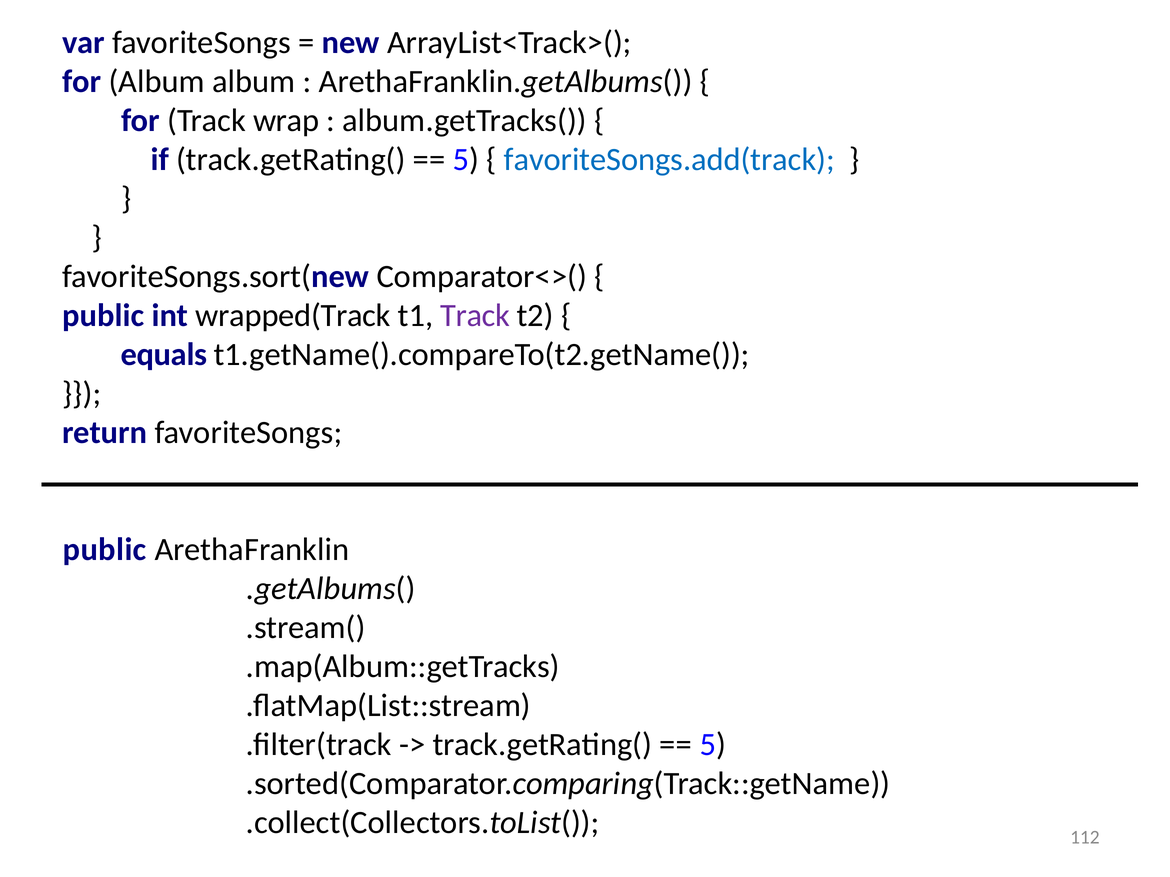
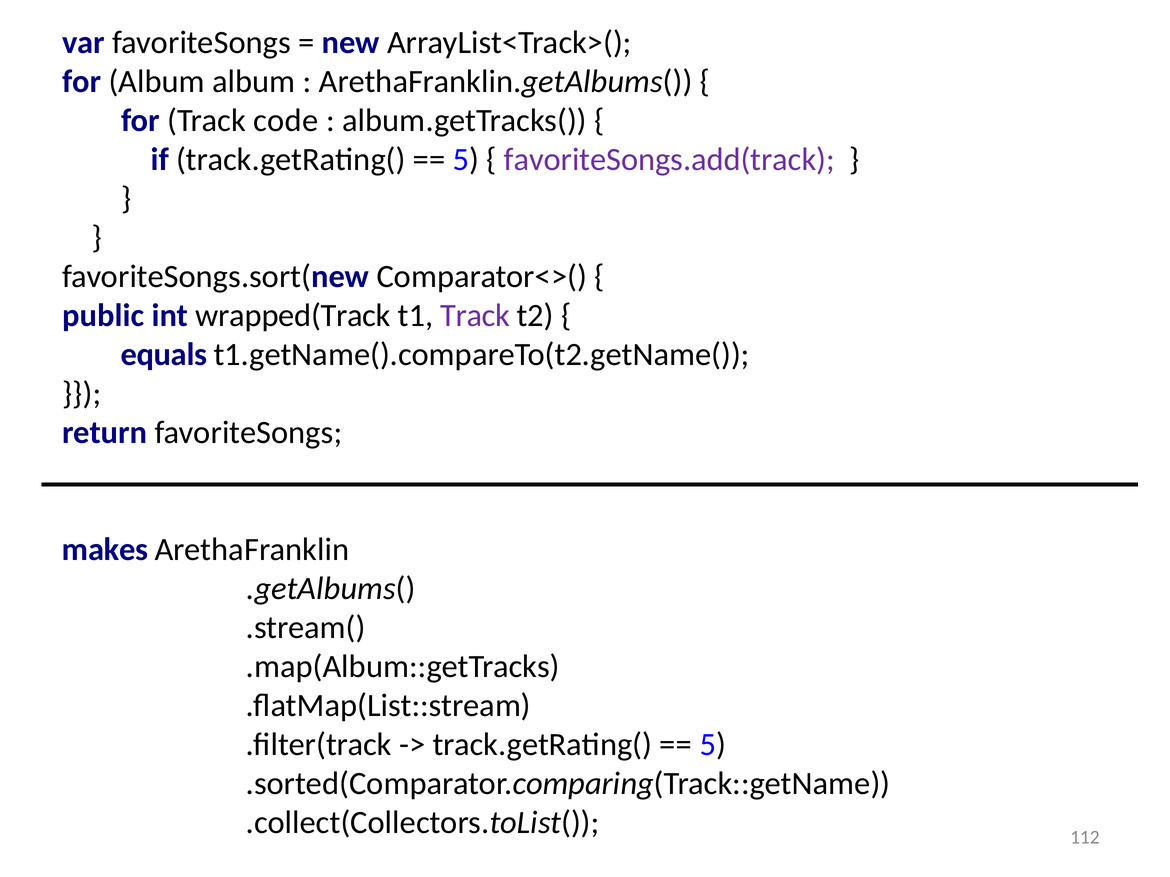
wrap: wrap -> code
favoriteSongs.add(track colour: blue -> purple
public at (105, 550): public -> makes
